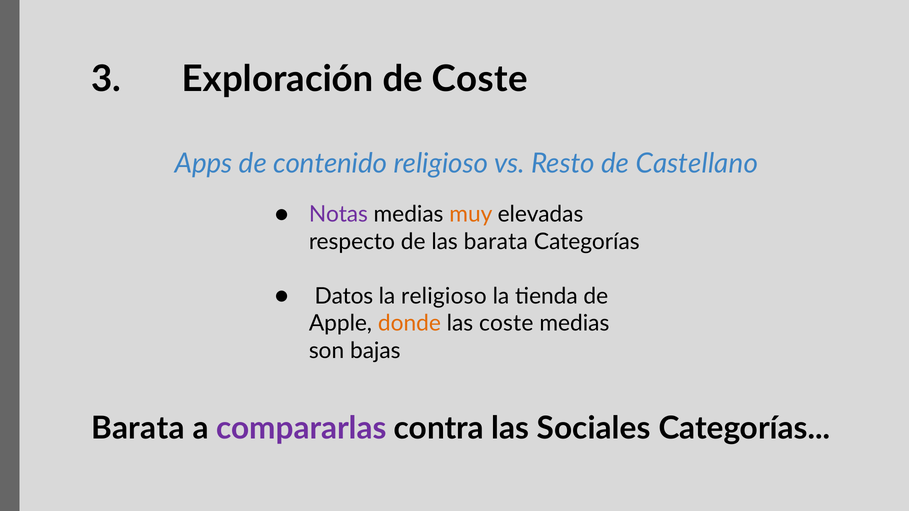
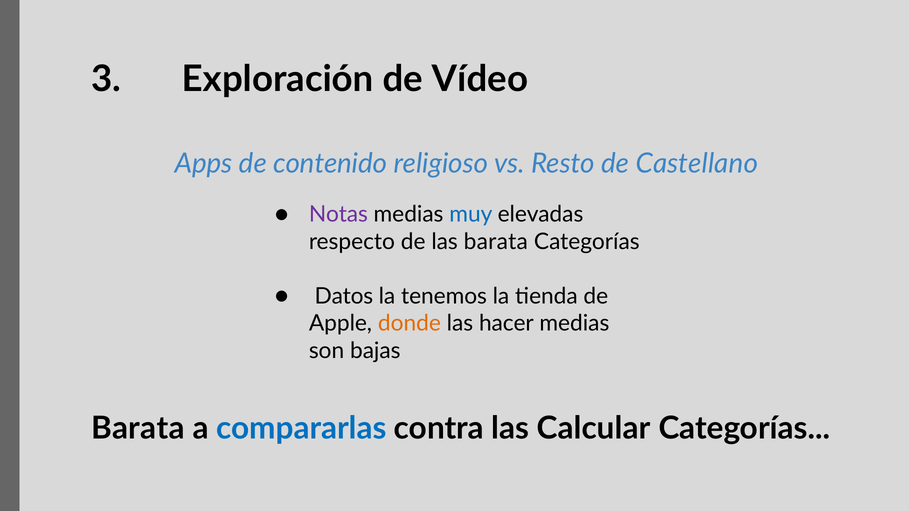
de Coste: Coste -> Vídeo
muy colour: orange -> blue
la religioso: religioso -> tenemos
las coste: coste -> hacer
compararlas colour: purple -> blue
Sociales: Sociales -> Calcular
